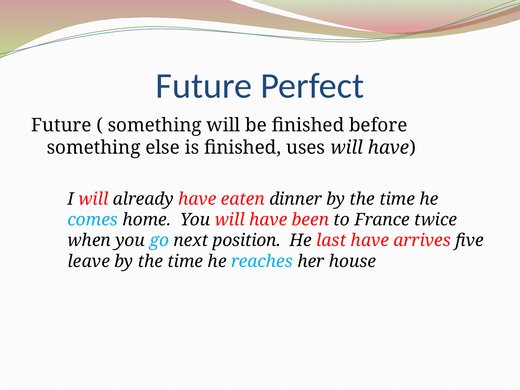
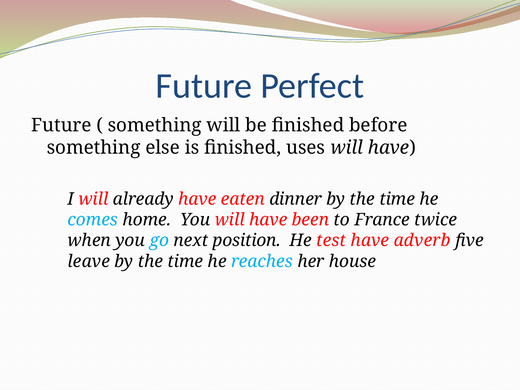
last: last -> test
arrives: arrives -> adverb
